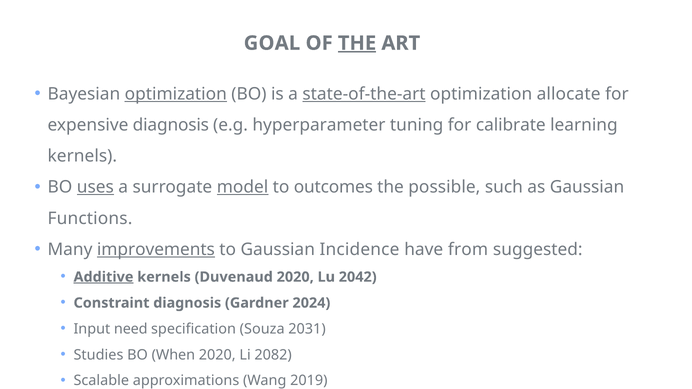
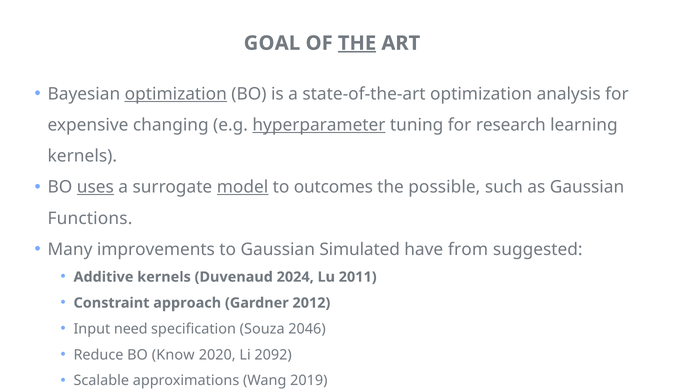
state-of-the-art underline: present -> none
allocate: allocate -> analysis
expensive diagnosis: diagnosis -> changing
hyperparameter underline: none -> present
calibrate: calibrate -> research
improvements underline: present -> none
Incidence: Incidence -> Simulated
Additive underline: present -> none
Duvenaud 2020: 2020 -> 2024
2042: 2042 -> 2011
Constraint diagnosis: diagnosis -> approach
2024: 2024 -> 2012
2031: 2031 -> 2046
Studies: Studies -> Reduce
When: When -> Know
2082: 2082 -> 2092
